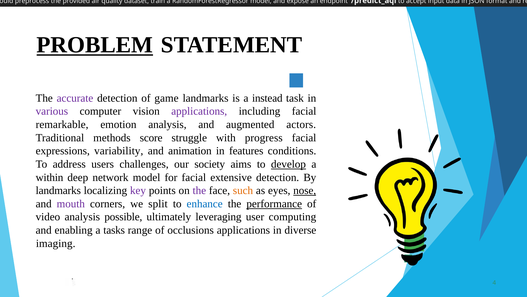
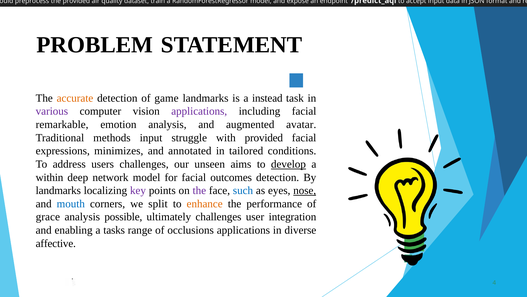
PROBLEM underline: present -> none
accurate colour: purple -> orange
actors: actors -> avatar
methods score: score -> input
with progress: progress -> provided
variability: variability -> minimizes
animation: animation -> annotated
features: features -> tailored
society: society -> unseen
extensive: extensive -> outcomes
such colour: orange -> blue
mouth colour: purple -> blue
enhance colour: blue -> orange
performance underline: present -> none
video: video -> grace
ultimately leveraging: leveraging -> challenges
computing: computing -> integration
imaging: imaging -> affective
